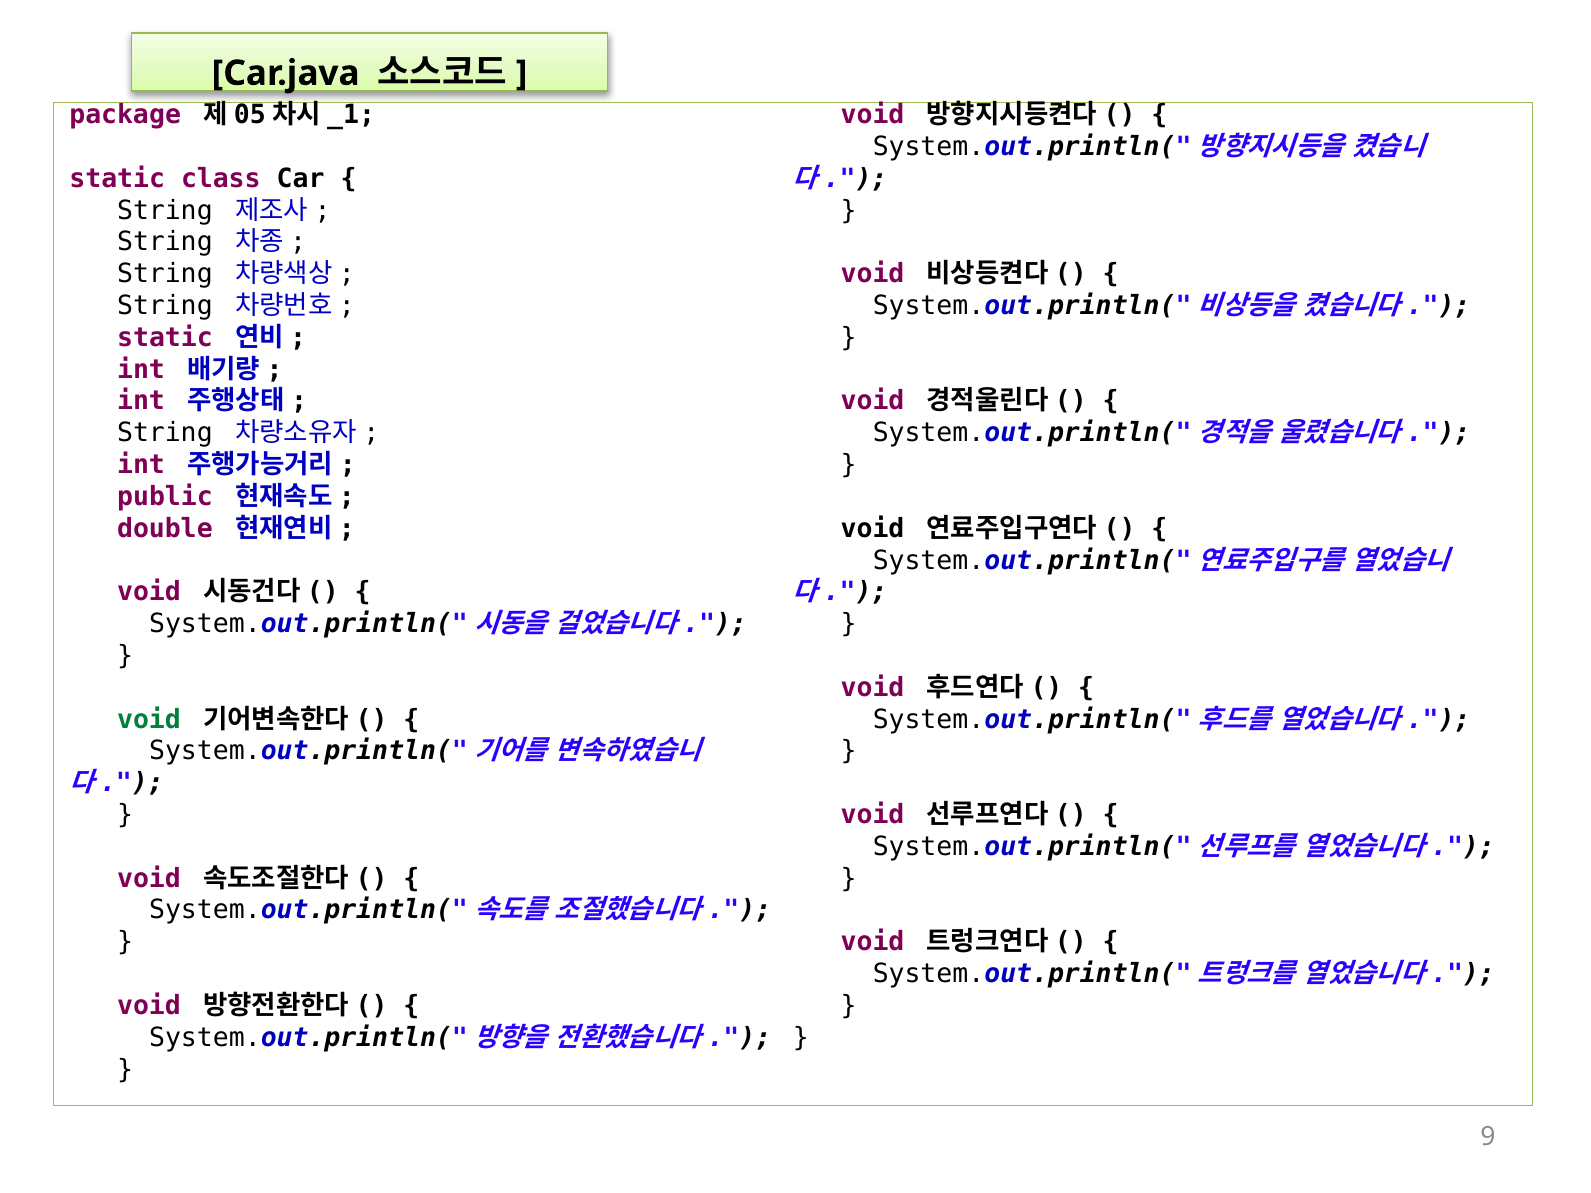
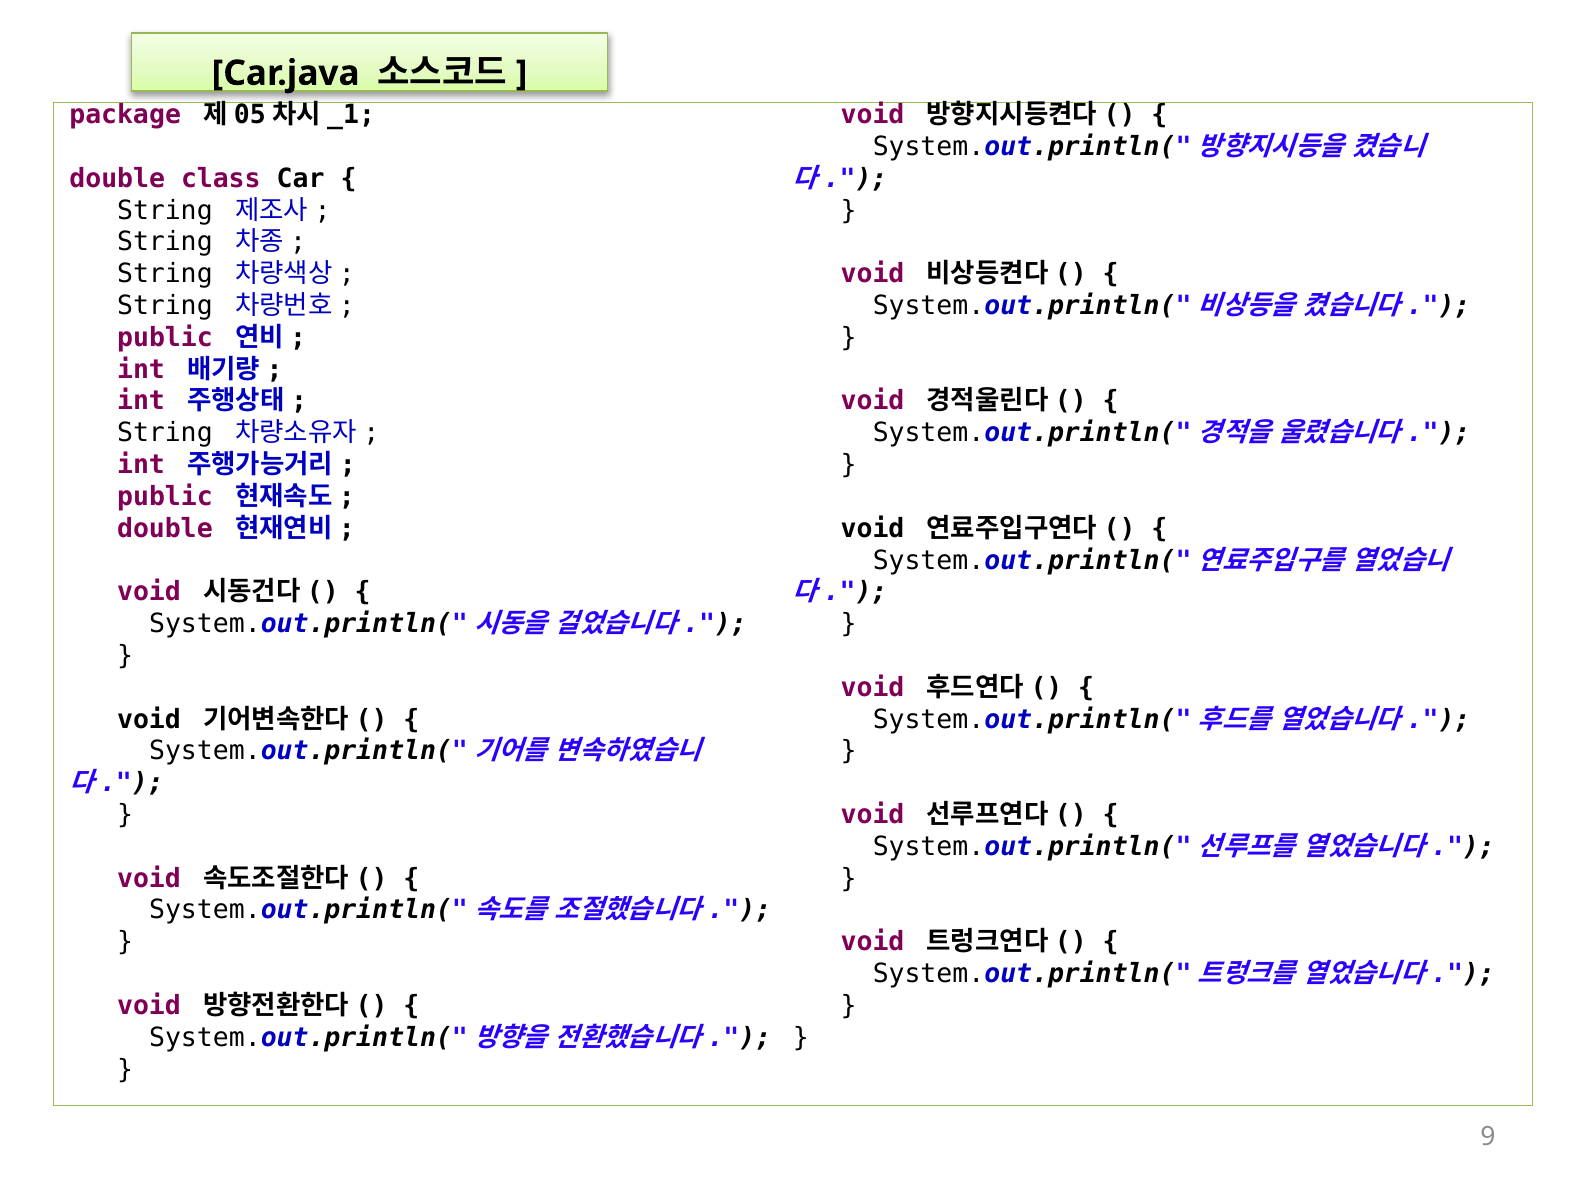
static at (117, 179): static -> double
static at (165, 338): static -> public
void at (149, 719) colour: green -> black
